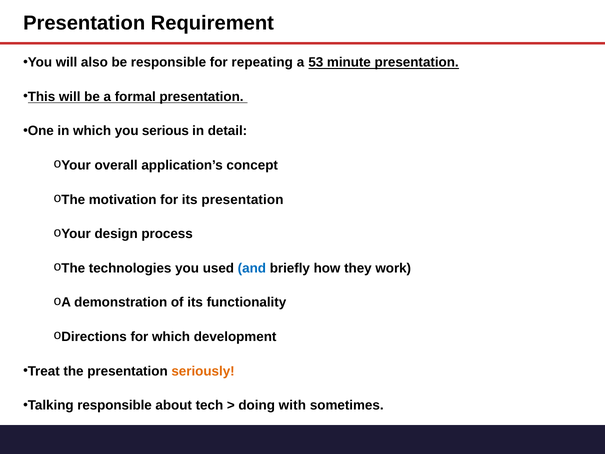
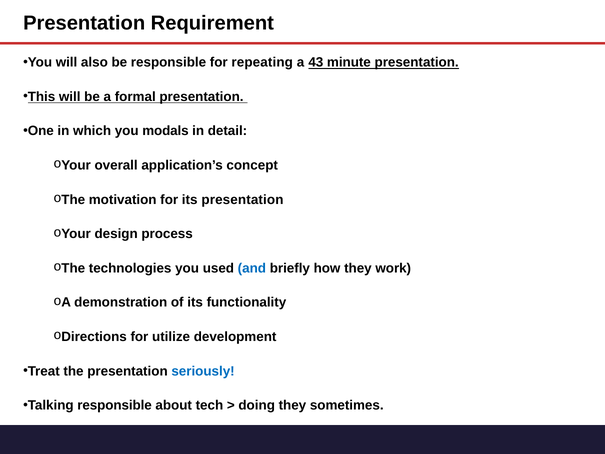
53: 53 -> 43
serious: serious -> modals
for which: which -> utilize
seriously colour: orange -> blue
doing with: with -> they
